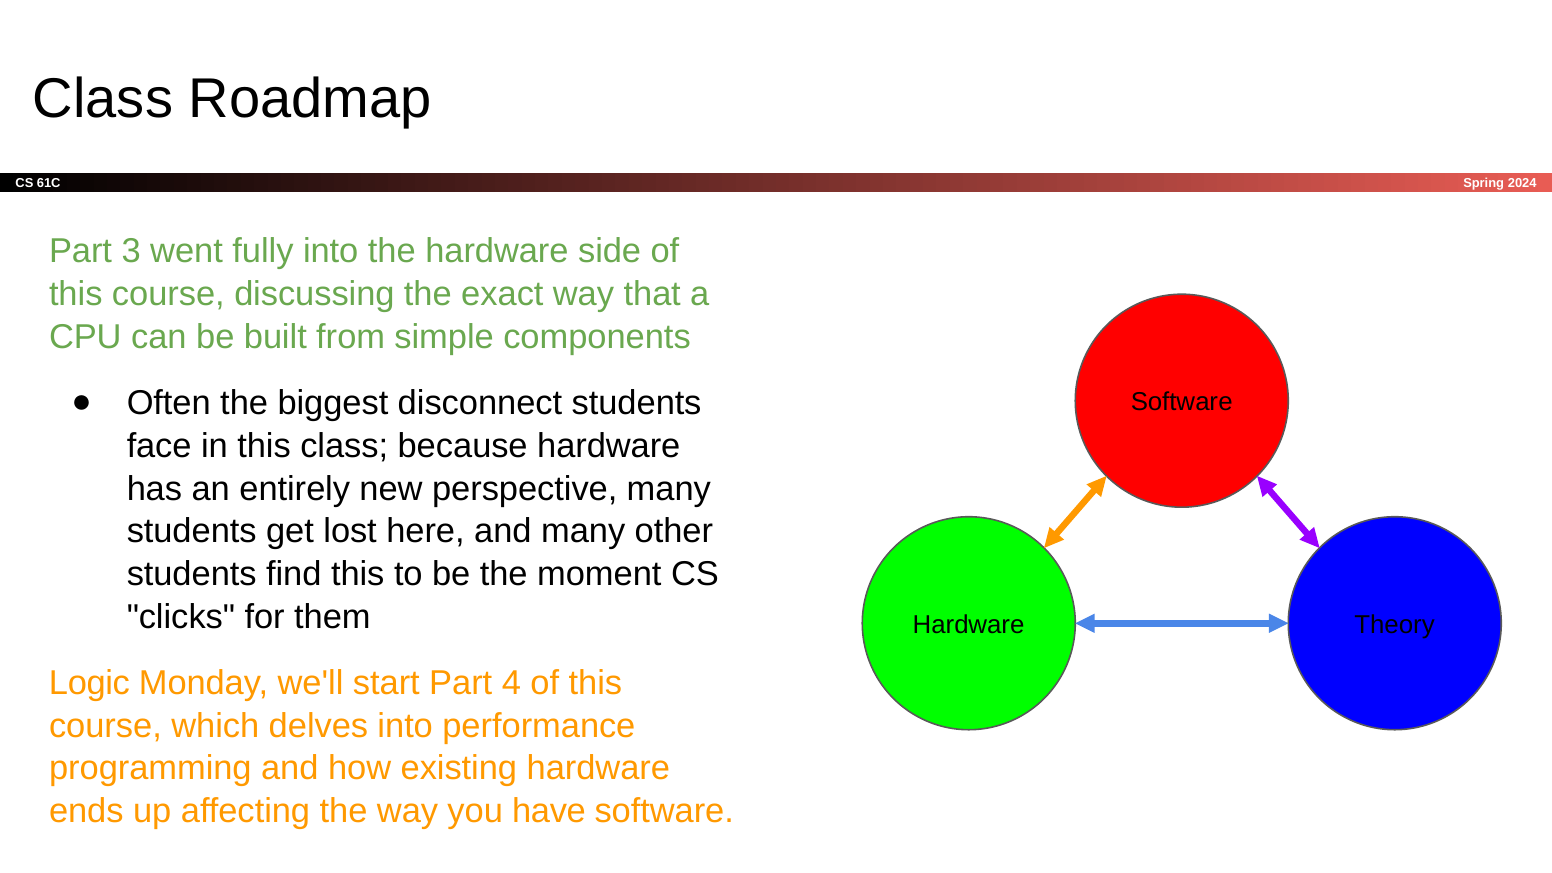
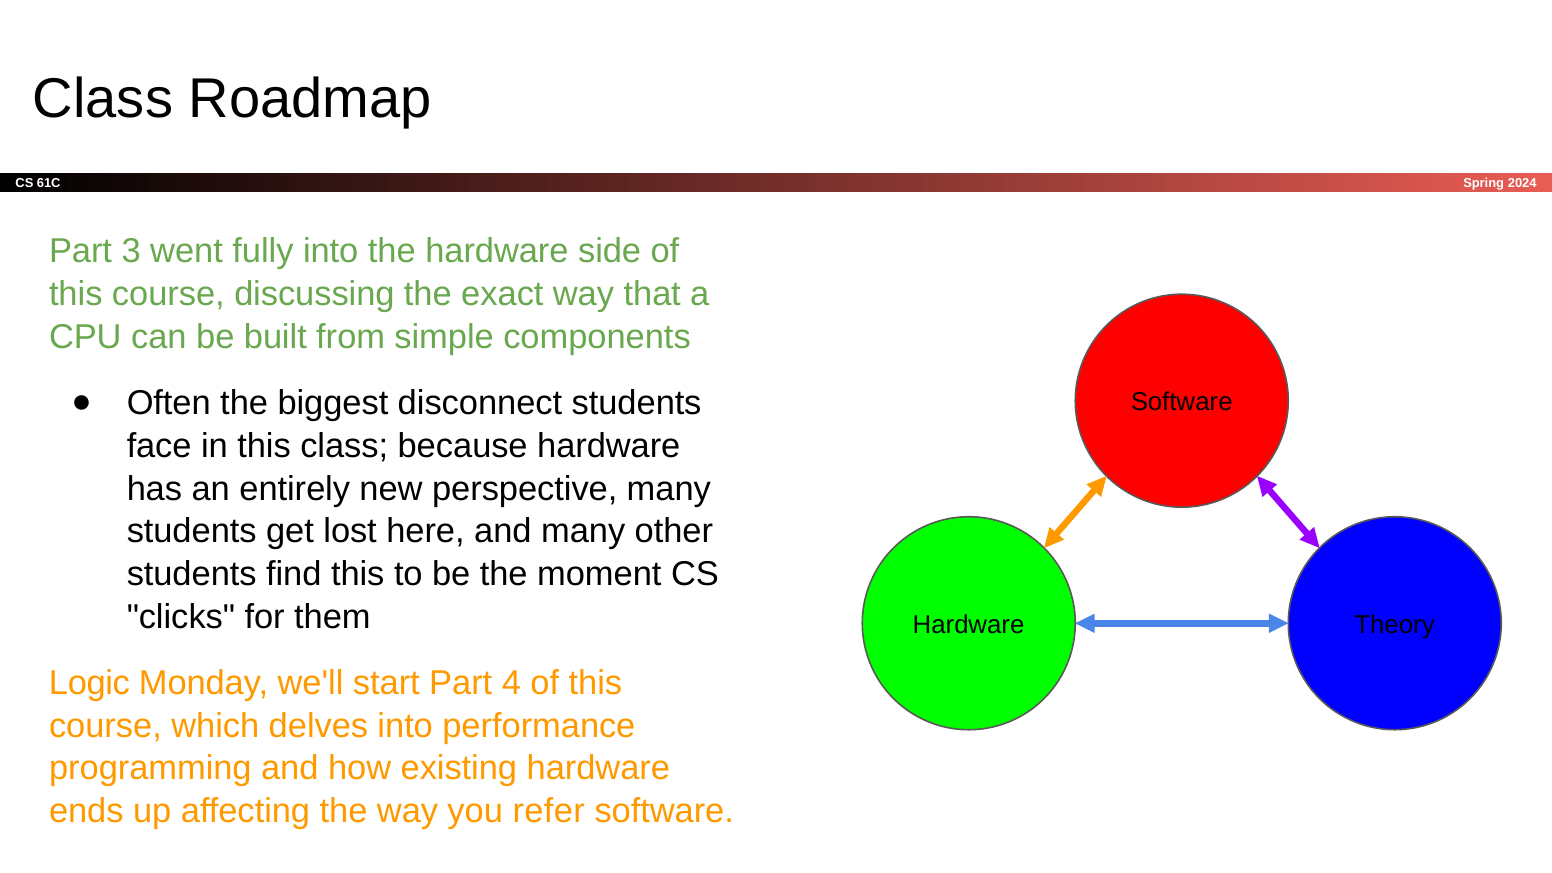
have: have -> refer
